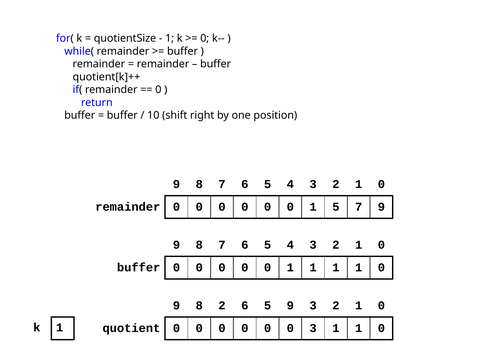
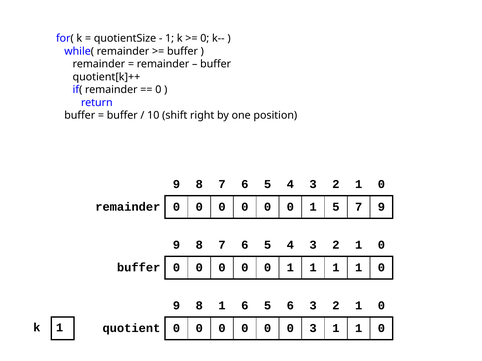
8 2: 2 -> 1
5 9: 9 -> 6
